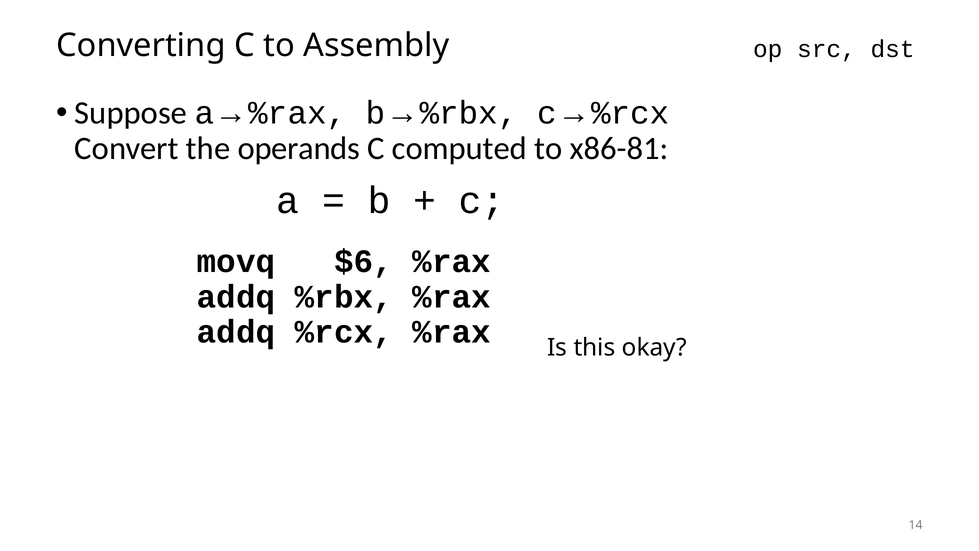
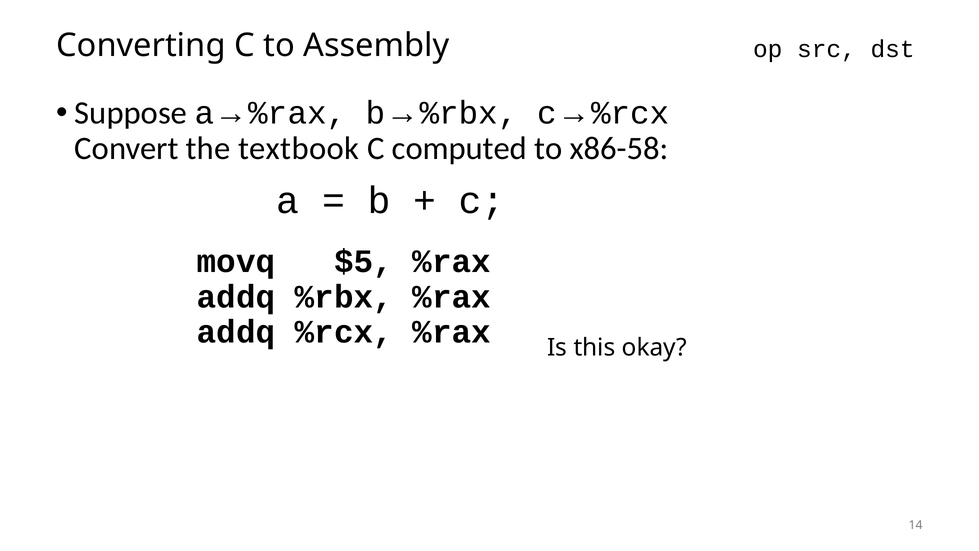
operands: operands -> textbook
x86-81: x86-81 -> x86-58
$6: $6 -> $5
